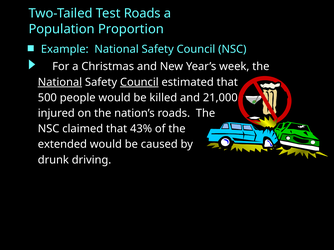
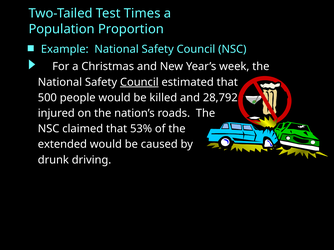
Test Roads: Roads -> Times
National at (60, 82) underline: present -> none
21,000: 21,000 -> 28,792
43%: 43% -> 53%
